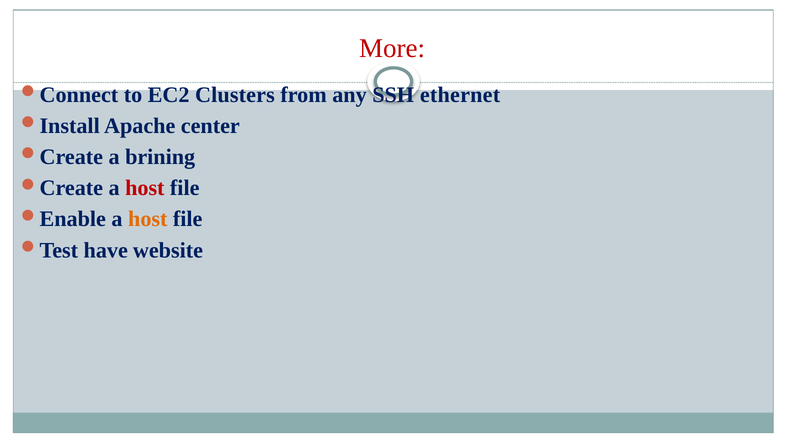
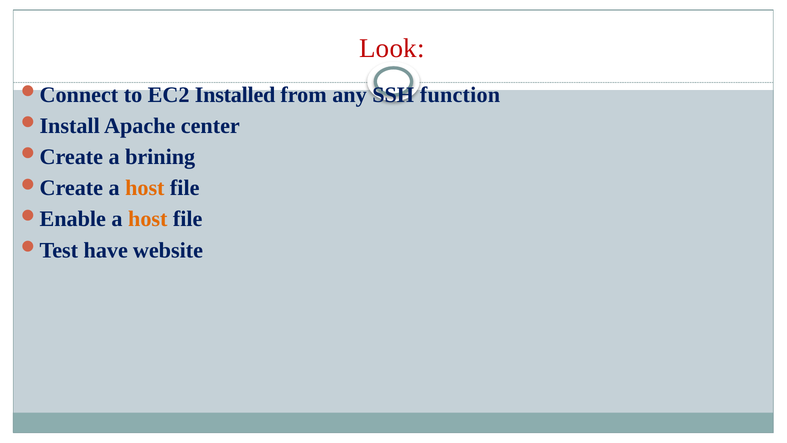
More: More -> Look
Clusters: Clusters -> Installed
ethernet: ethernet -> function
host at (145, 188) colour: red -> orange
